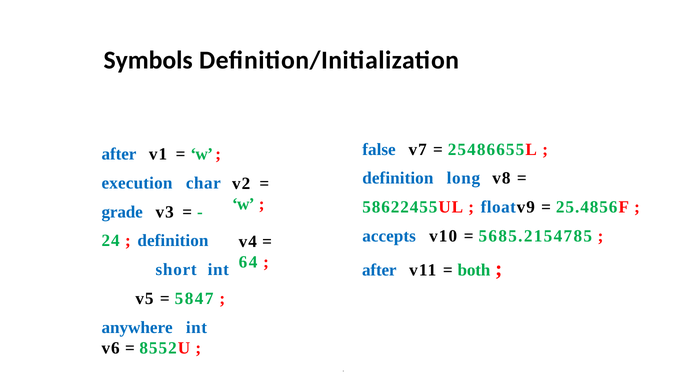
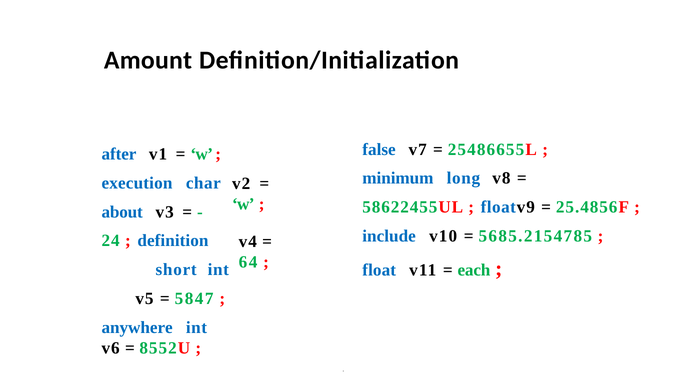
Symbols: Symbols -> Amount
definition at (398, 178): definition -> minimum
grade: grade -> about
accepts: accepts -> include
after at (379, 270): after -> float
both: both -> each
